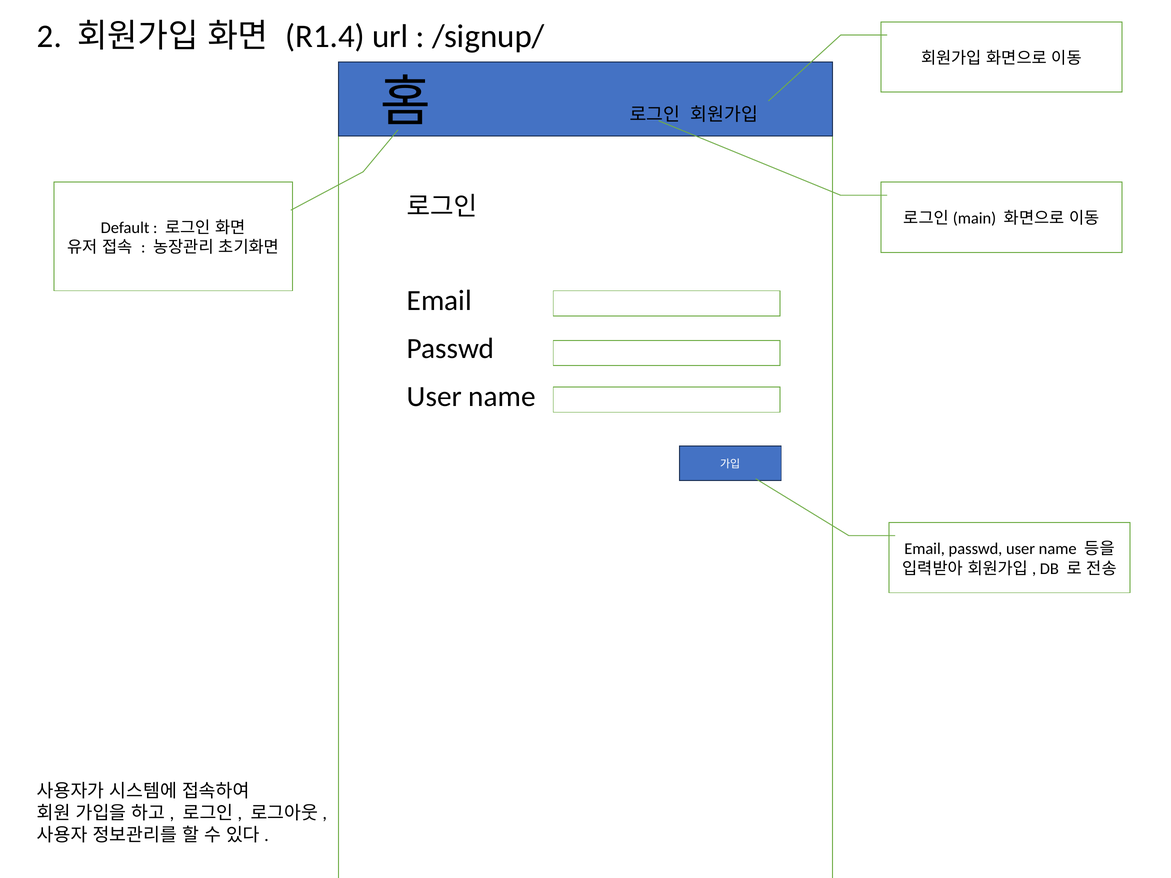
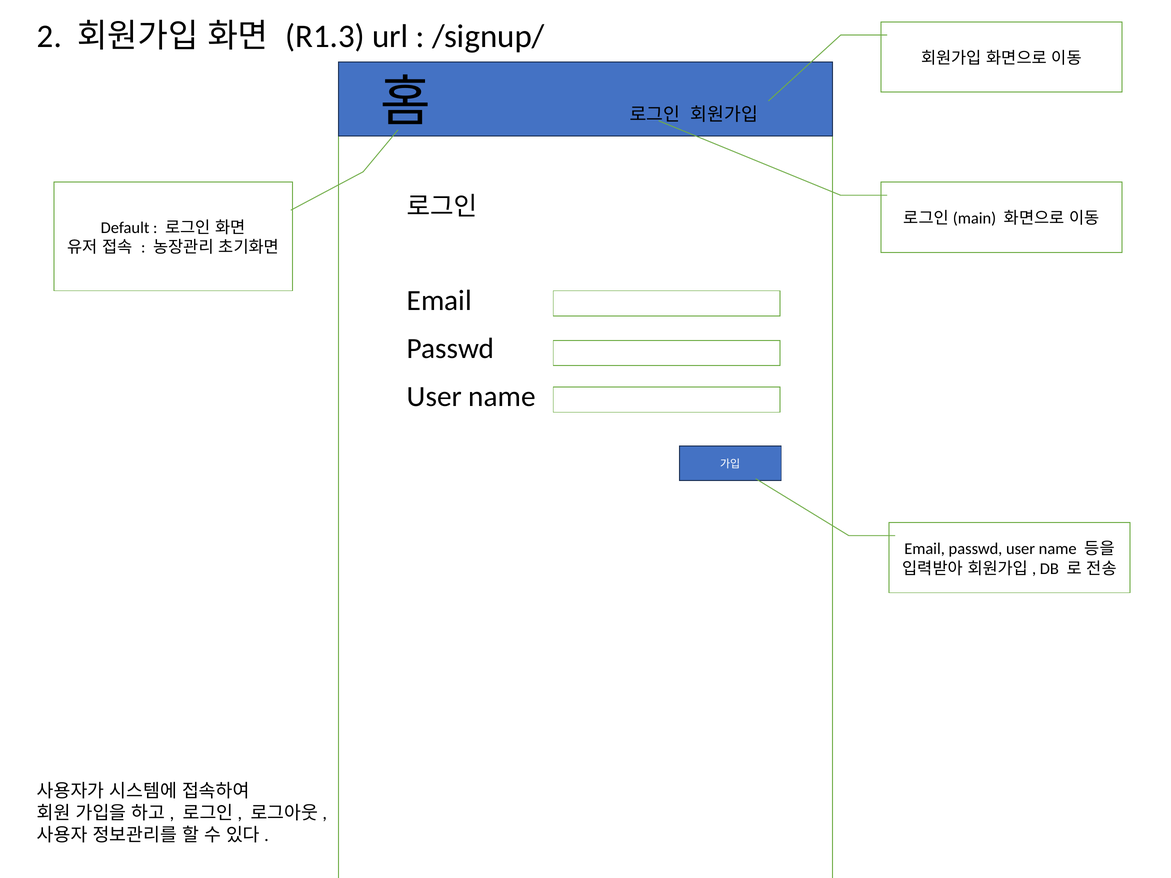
R1.4: R1.4 -> R1.3
